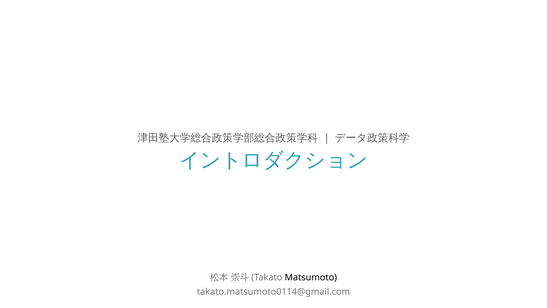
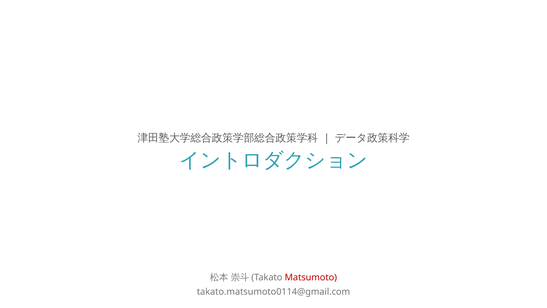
Matsumoto colour: black -> red
